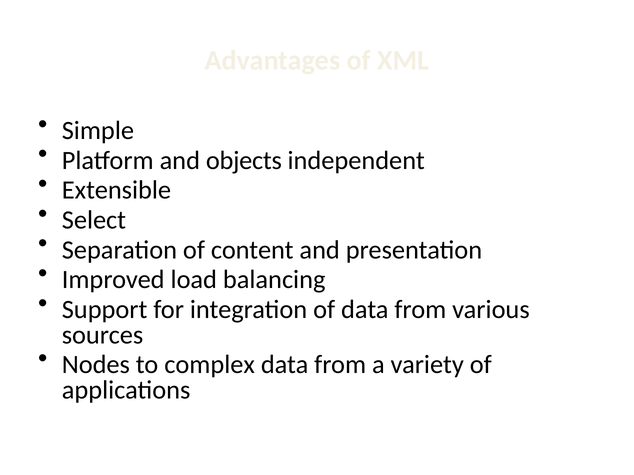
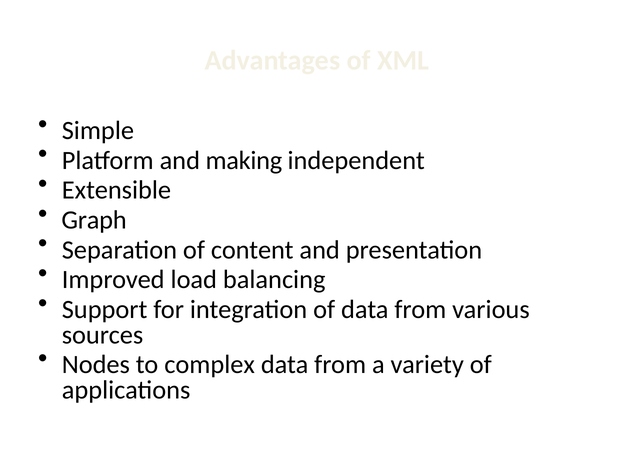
objects: objects -> making
Select: Select -> Graph
